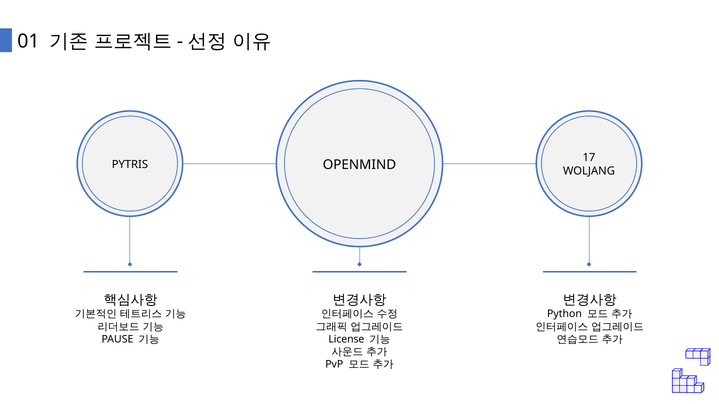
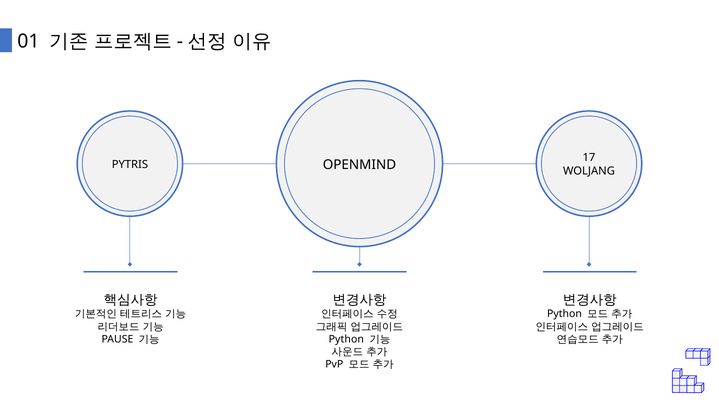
License at (346, 340): License -> Python
